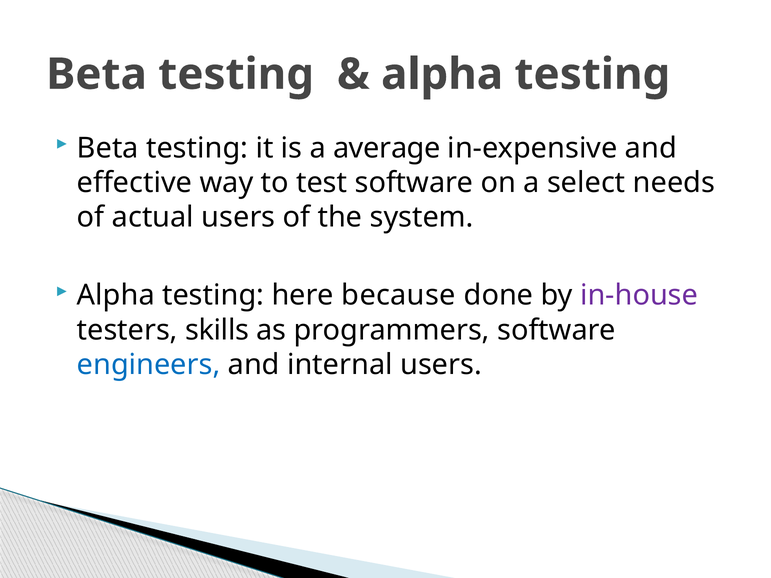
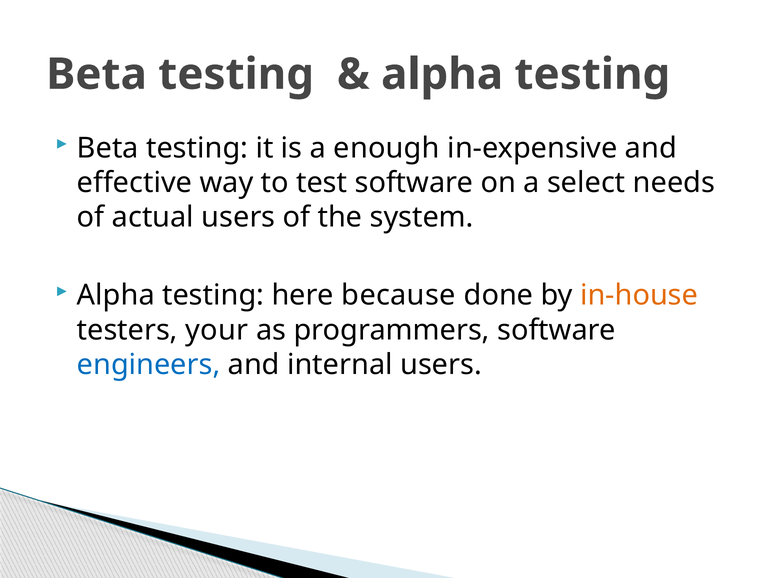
average: average -> enough
in-house colour: purple -> orange
skills: skills -> your
